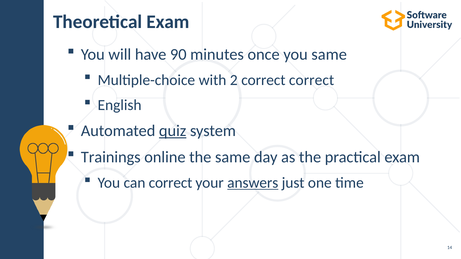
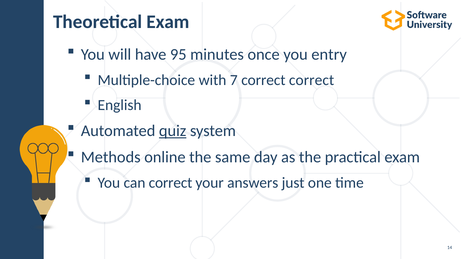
90: 90 -> 95
you same: same -> entry
2: 2 -> 7
Trainings: Trainings -> Methods
answers underline: present -> none
